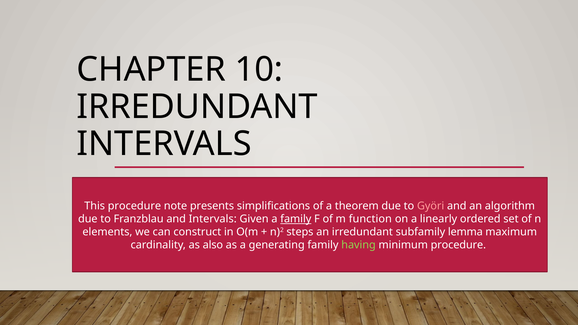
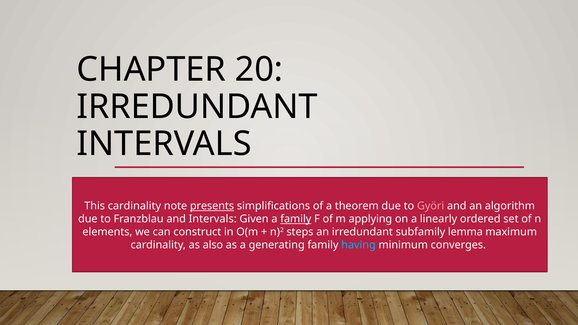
10: 10 -> 20
This procedure: procedure -> cardinality
presents underline: none -> present
function: function -> applying
having colour: light green -> light blue
minimum procedure: procedure -> converges
